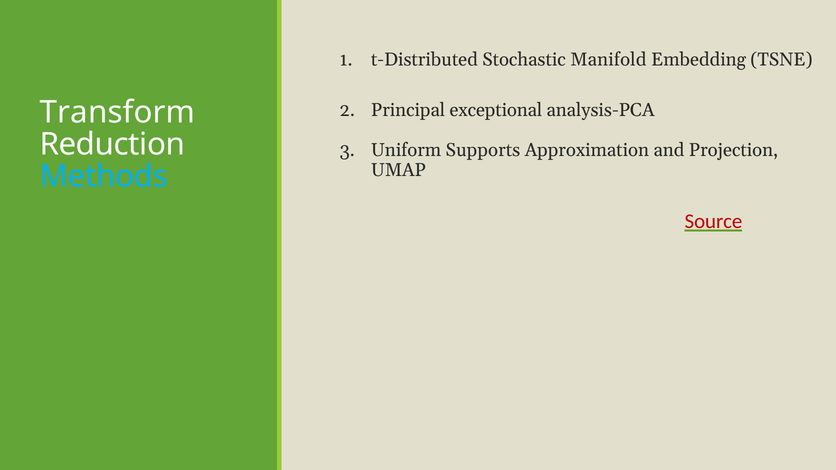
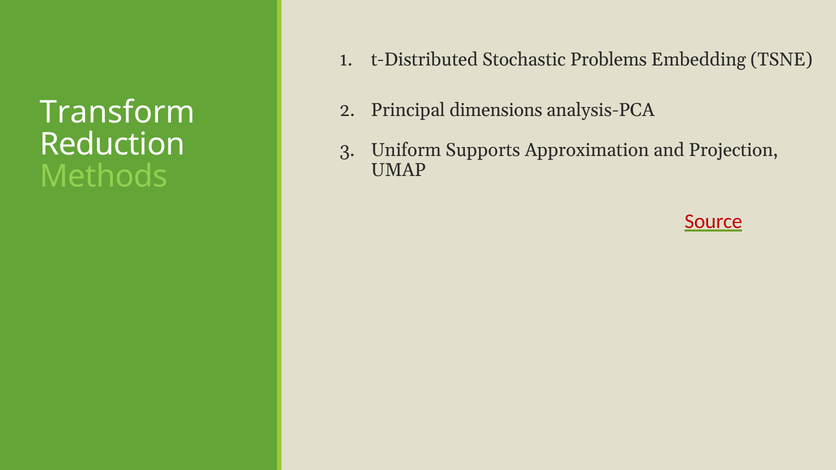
Manifold: Manifold -> Problems
exceptional: exceptional -> dimensions
Methods colour: light blue -> light green
